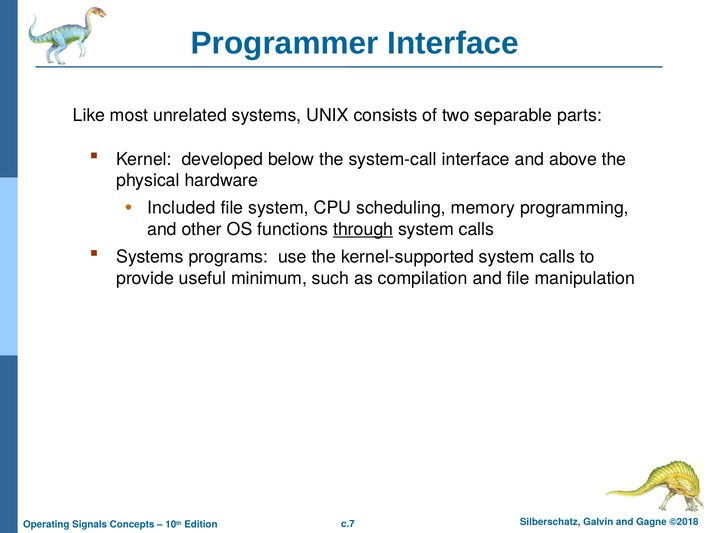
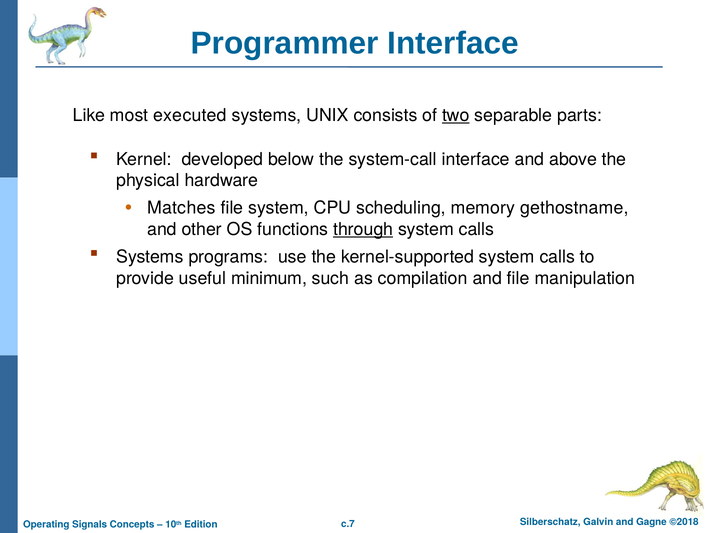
unrelated: unrelated -> executed
two underline: none -> present
Included: Included -> Matches
programming: programming -> gethostname
